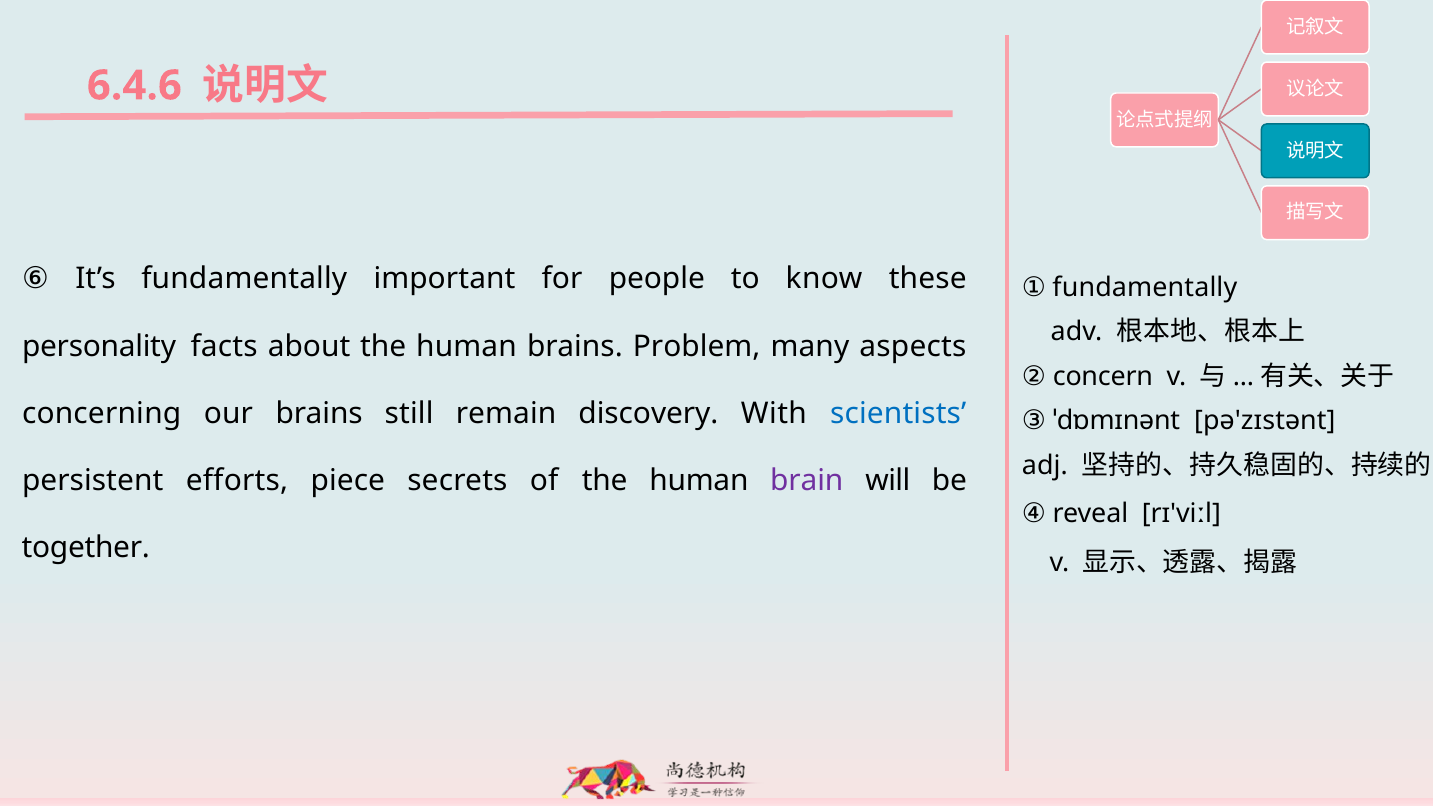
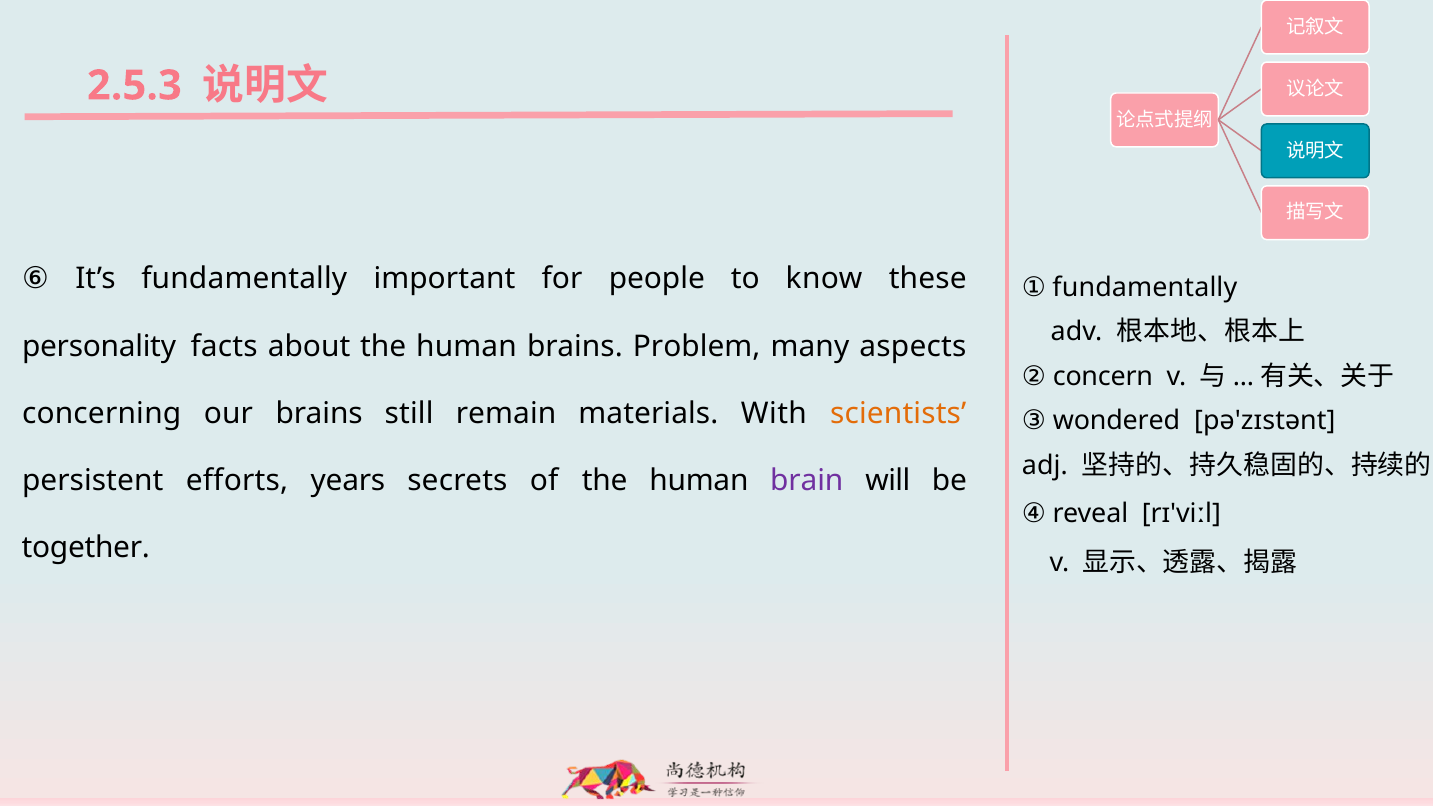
6.4.6: 6.4.6 -> 2.5.3
discovery: discovery -> materials
scientists colour: blue -> orange
ˈdɒmɪnənt: ˈdɒmɪnənt -> wondered
piece: piece -> years
